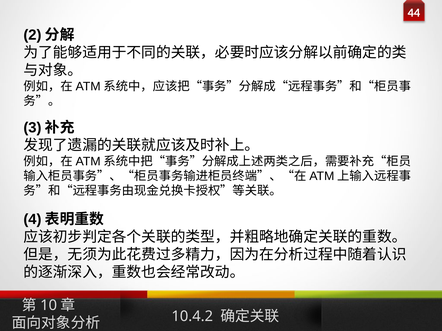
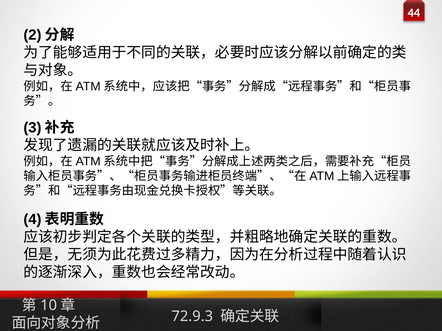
10.4.2: 10.4.2 -> 72.9.3
